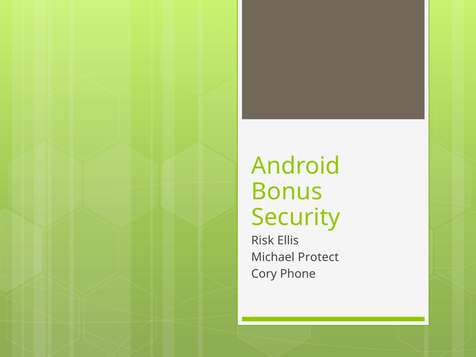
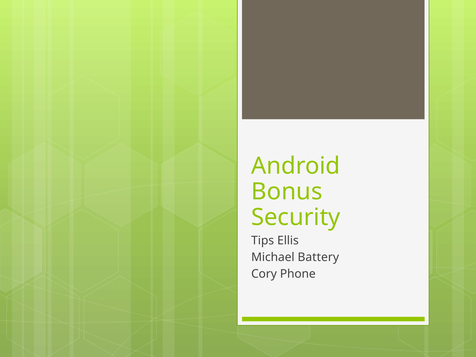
Risk: Risk -> Tips
Protect: Protect -> Battery
